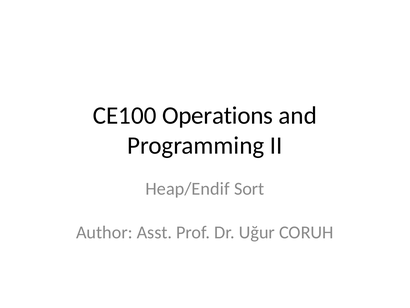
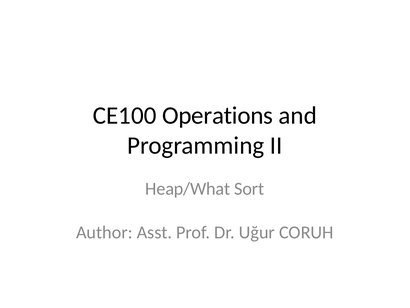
Heap/Endif: Heap/Endif -> Heap/What
